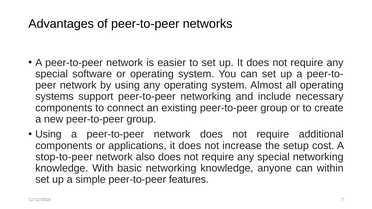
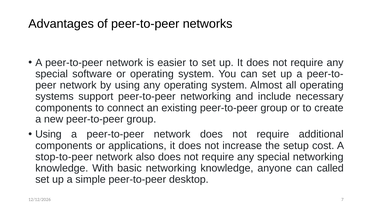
within: within -> called
features: features -> desktop
